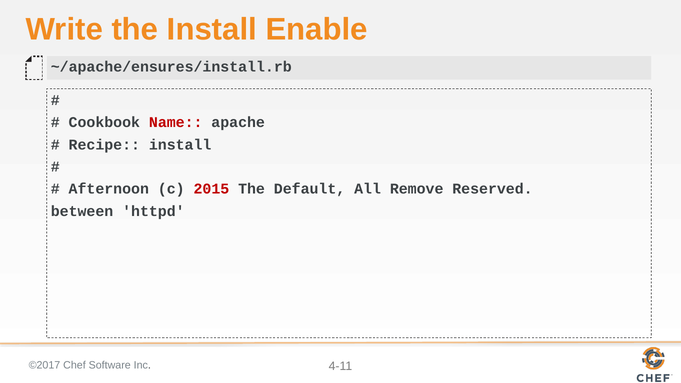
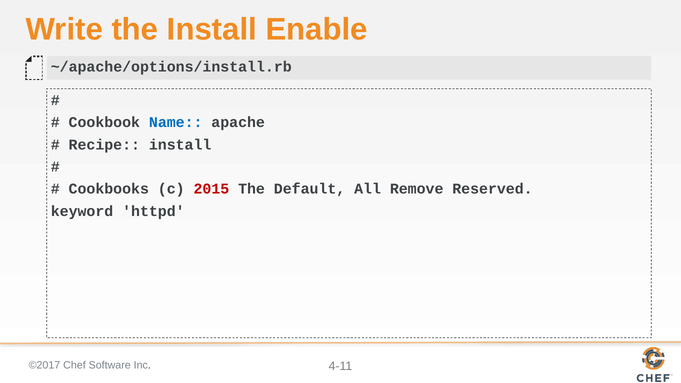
~/apache/ensures/install.rb: ~/apache/ensures/install.rb -> ~/apache/options/install.rb
Name colour: red -> blue
Afternoon: Afternoon -> Cookbooks
between: between -> keyword
